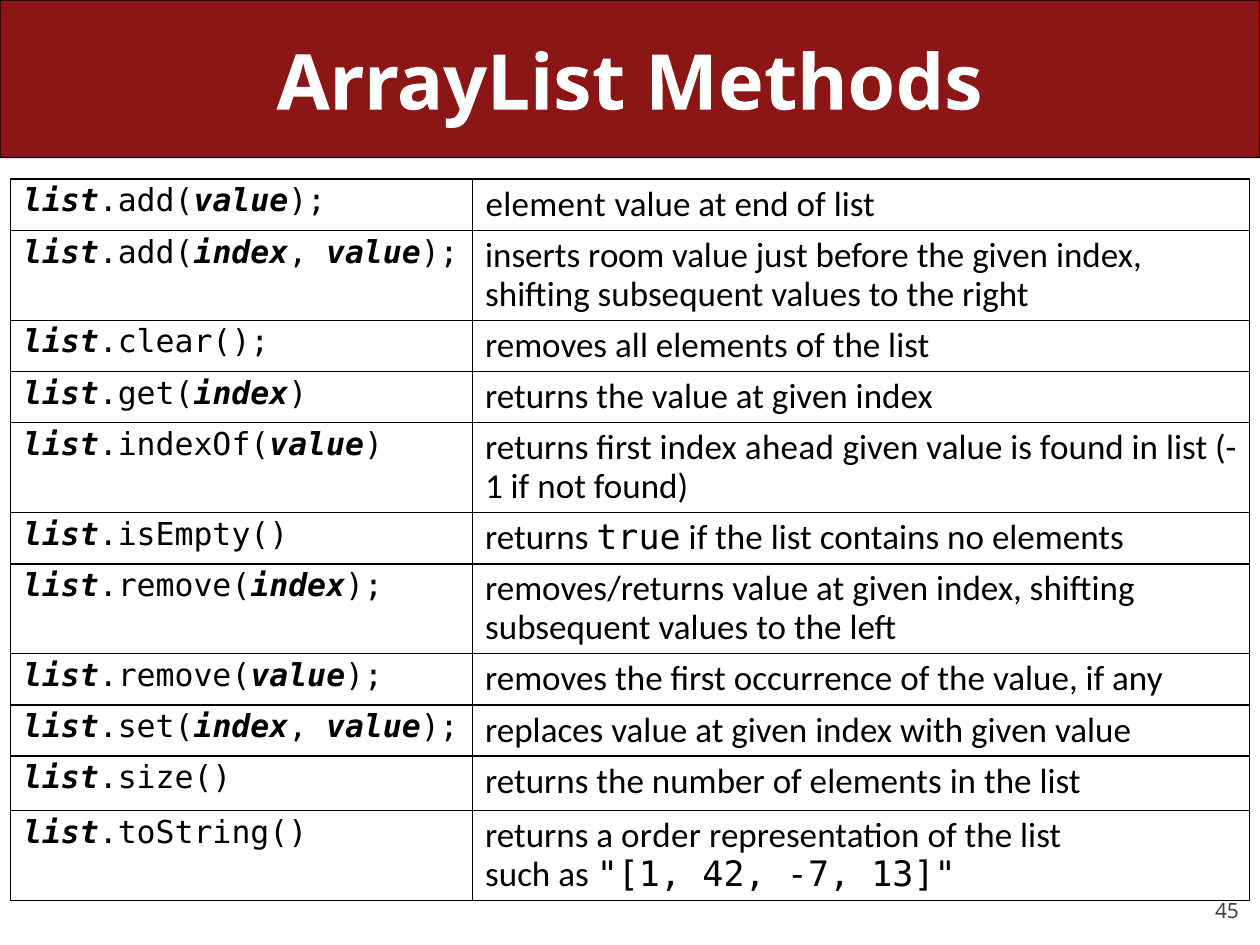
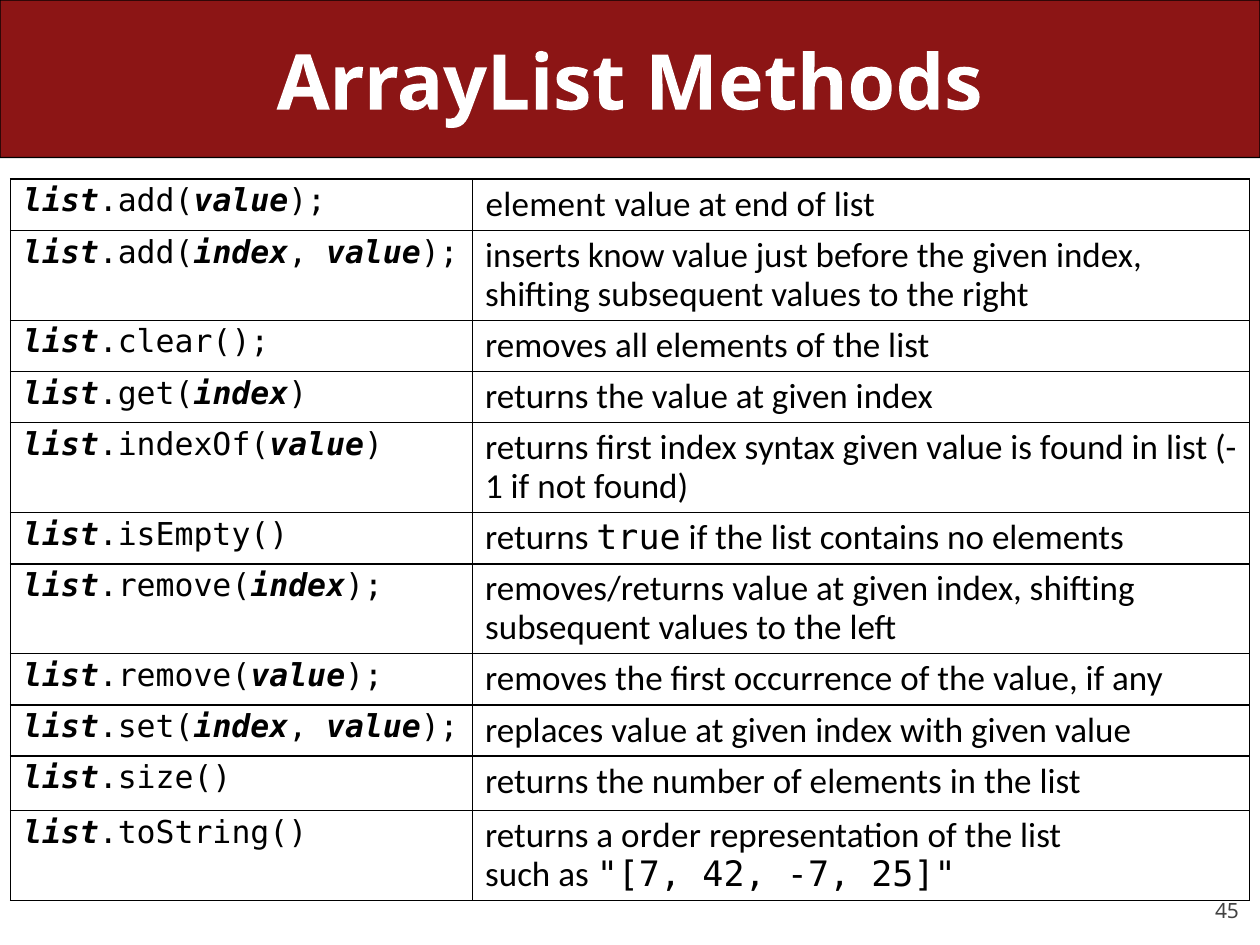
room: room -> know
ahead: ahead -> syntax
as 1: 1 -> 7
13: 13 -> 25
